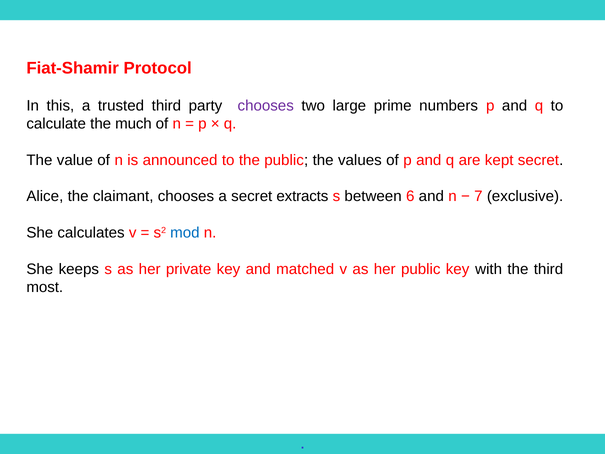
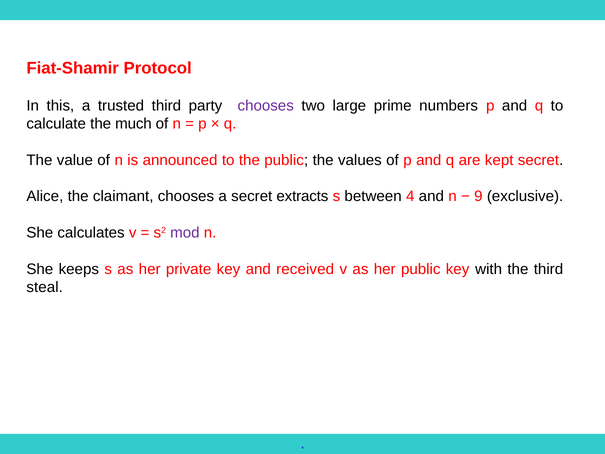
6: 6 -> 4
7: 7 -> 9
mod colour: blue -> purple
matched: matched -> received
most: most -> steal
